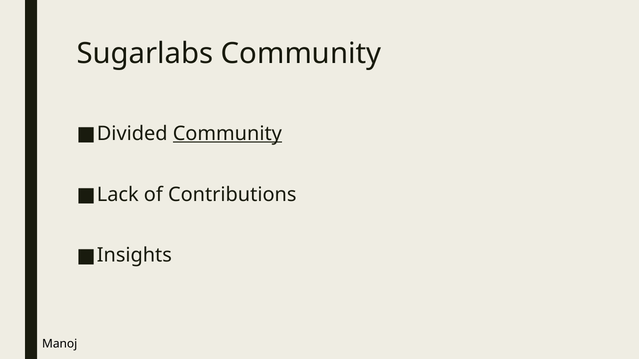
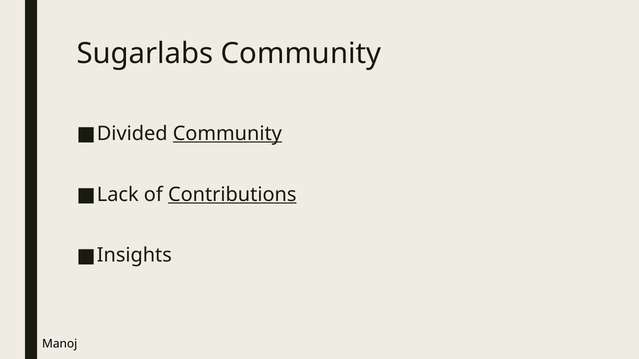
Contributions underline: none -> present
